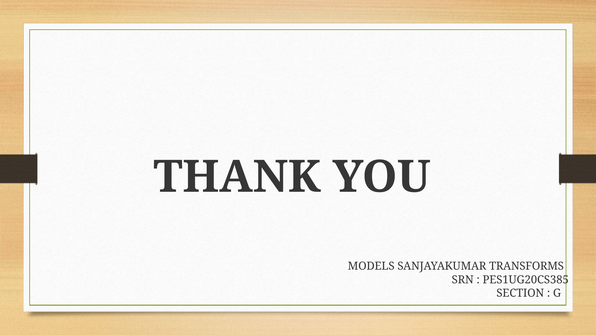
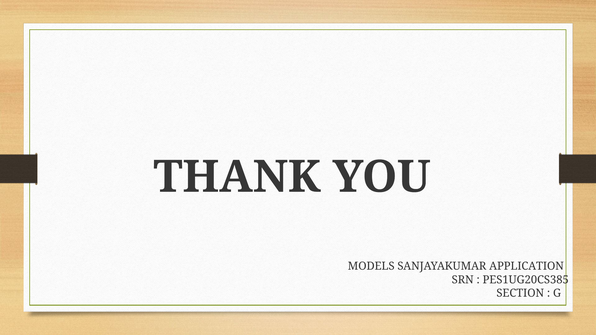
TRANSFORMS: TRANSFORMS -> APPLICATION
